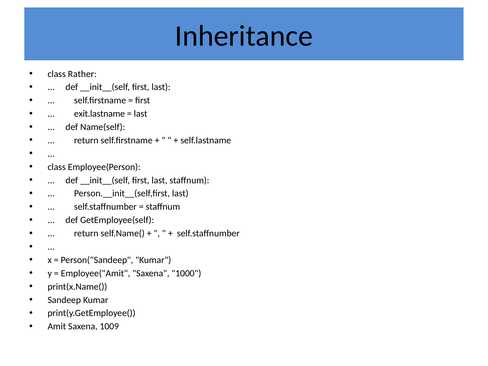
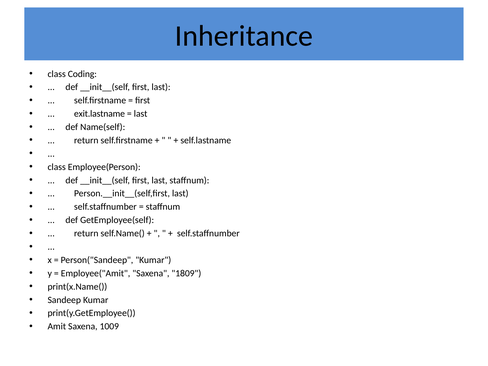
Rather: Rather -> Coding
1000: 1000 -> 1809
